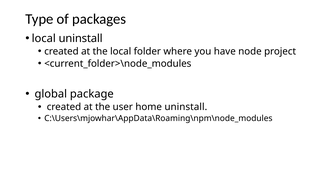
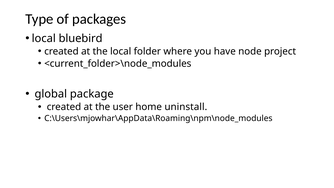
local uninstall: uninstall -> bluebird
